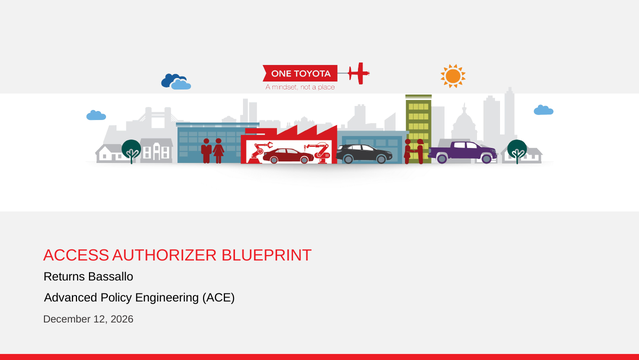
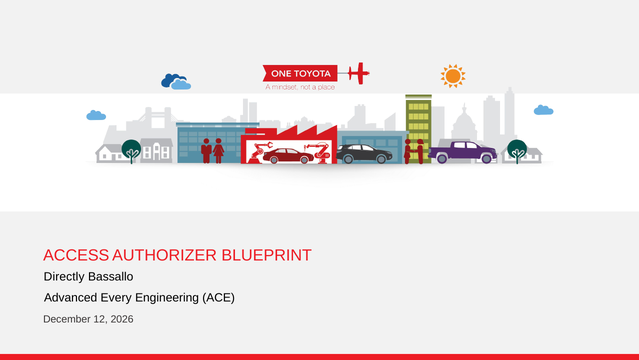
Returns: Returns -> Directly
Policy: Policy -> Every
